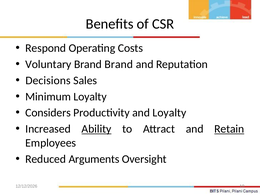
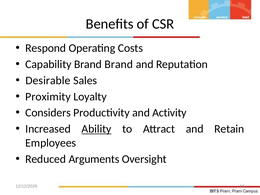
Voluntary: Voluntary -> Capability
Decisions: Decisions -> Desirable
Minimum: Minimum -> Proximity
and Loyalty: Loyalty -> Activity
Retain underline: present -> none
